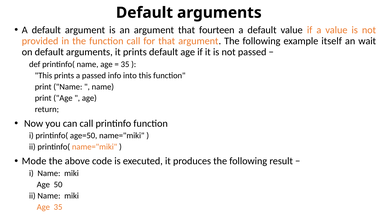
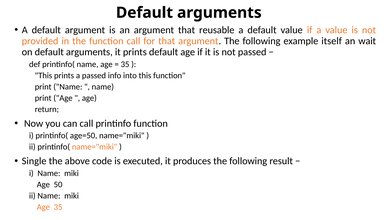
fourteen: fourteen -> reusable
Mode: Mode -> Single
